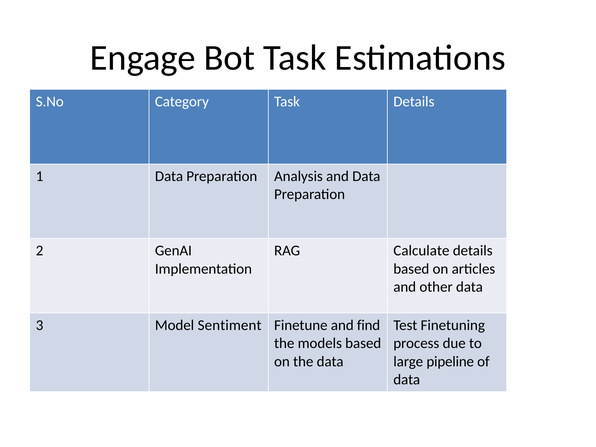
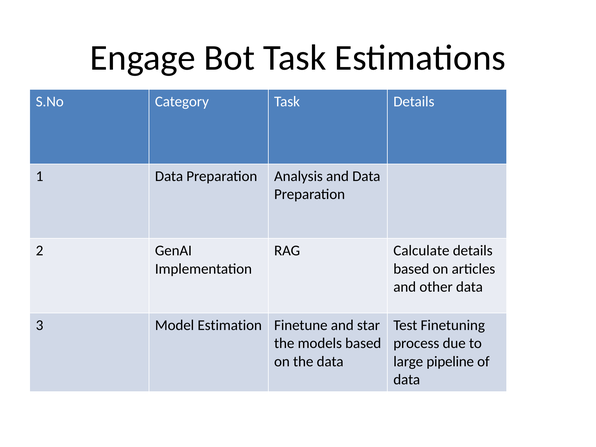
Sentiment: Sentiment -> Estimation
find: find -> star
